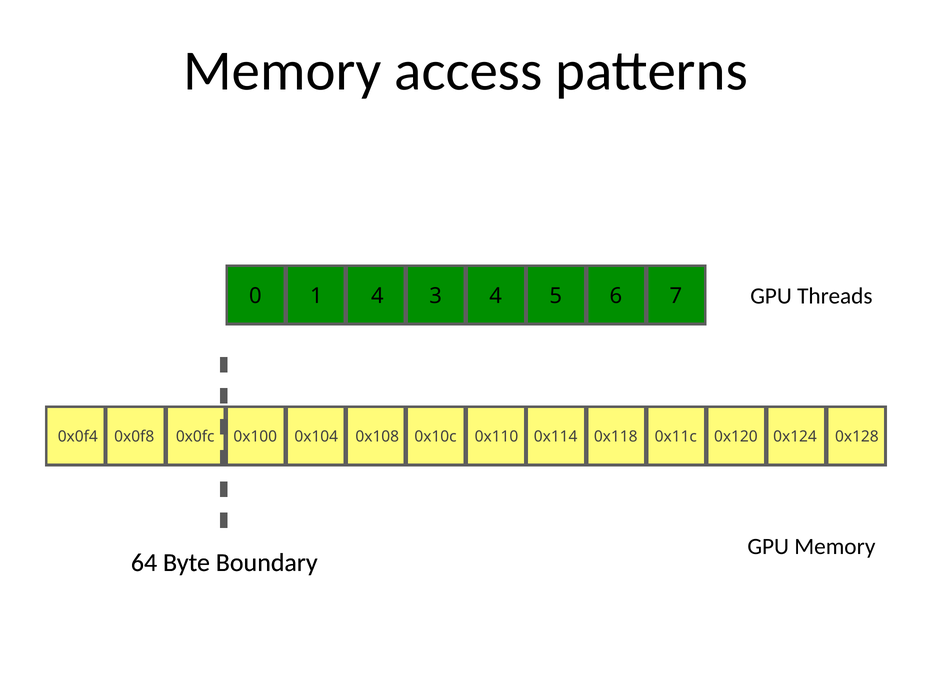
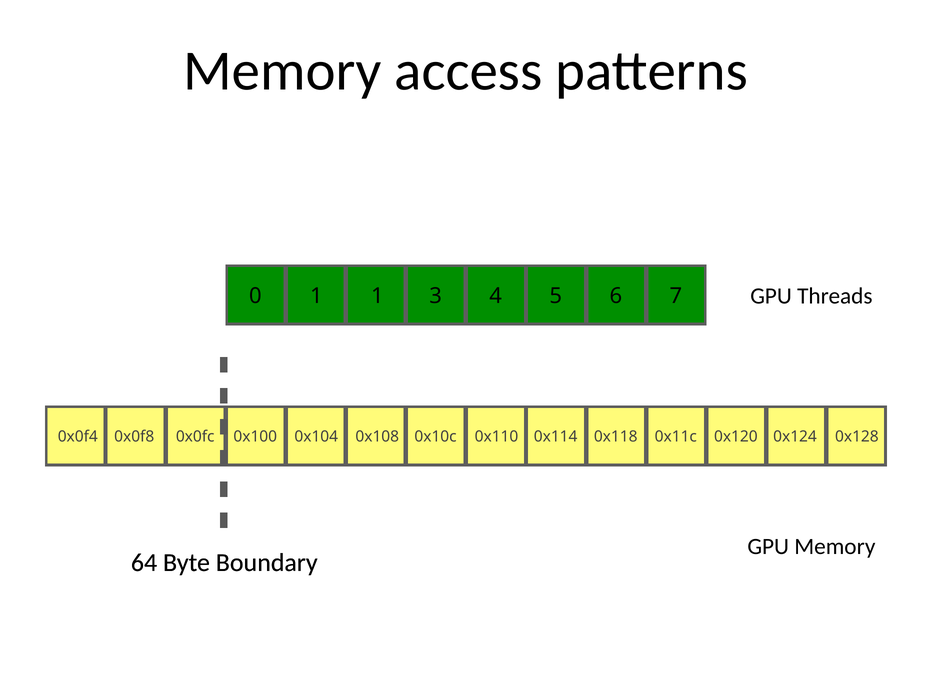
1 4: 4 -> 1
